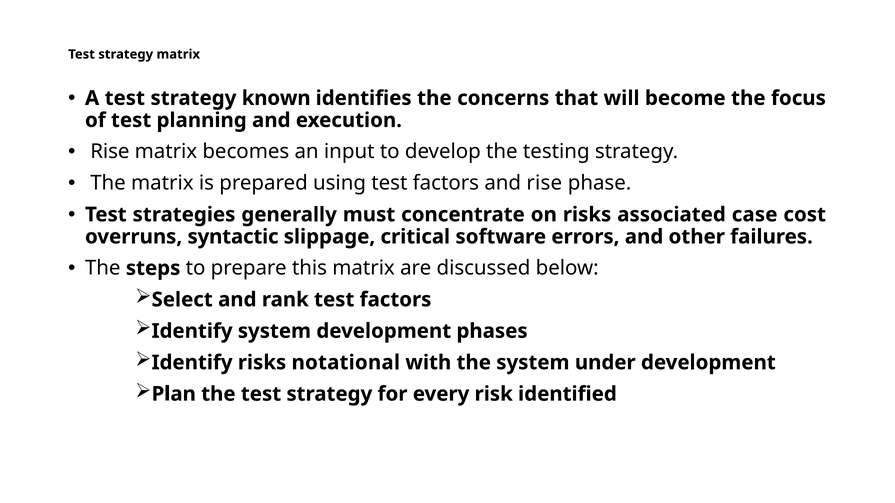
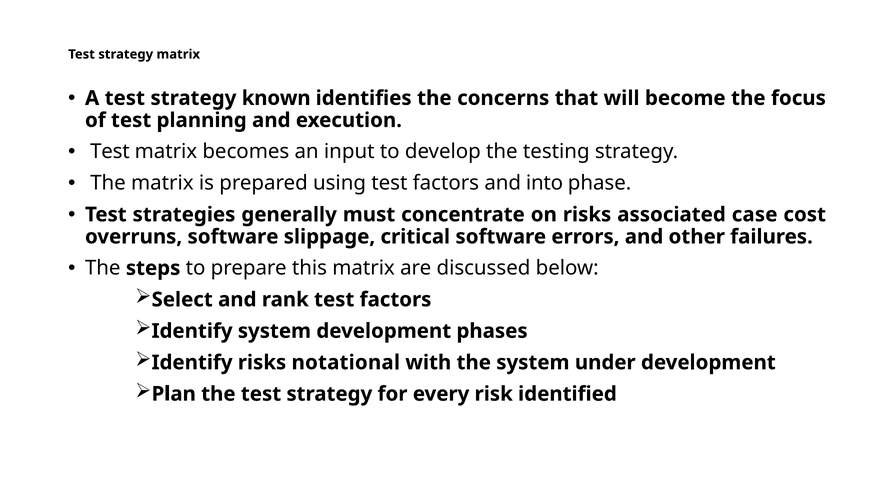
Rise at (110, 152): Rise -> Test
and rise: rise -> into
overruns syntactic: syntactic -> software
